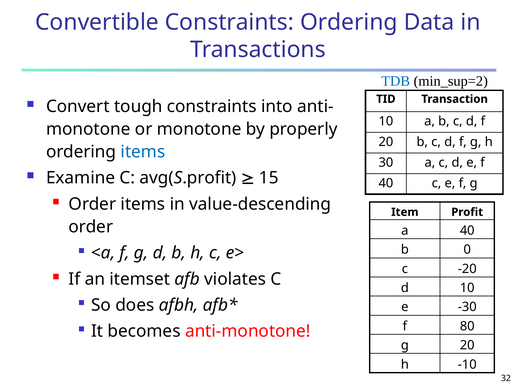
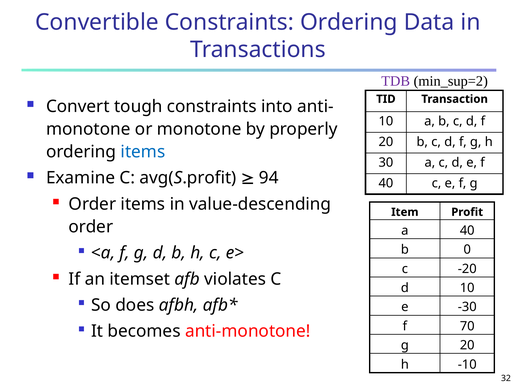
TDB colour: blue -> purple
15: 15 -> 94
80: 80 -> 70
